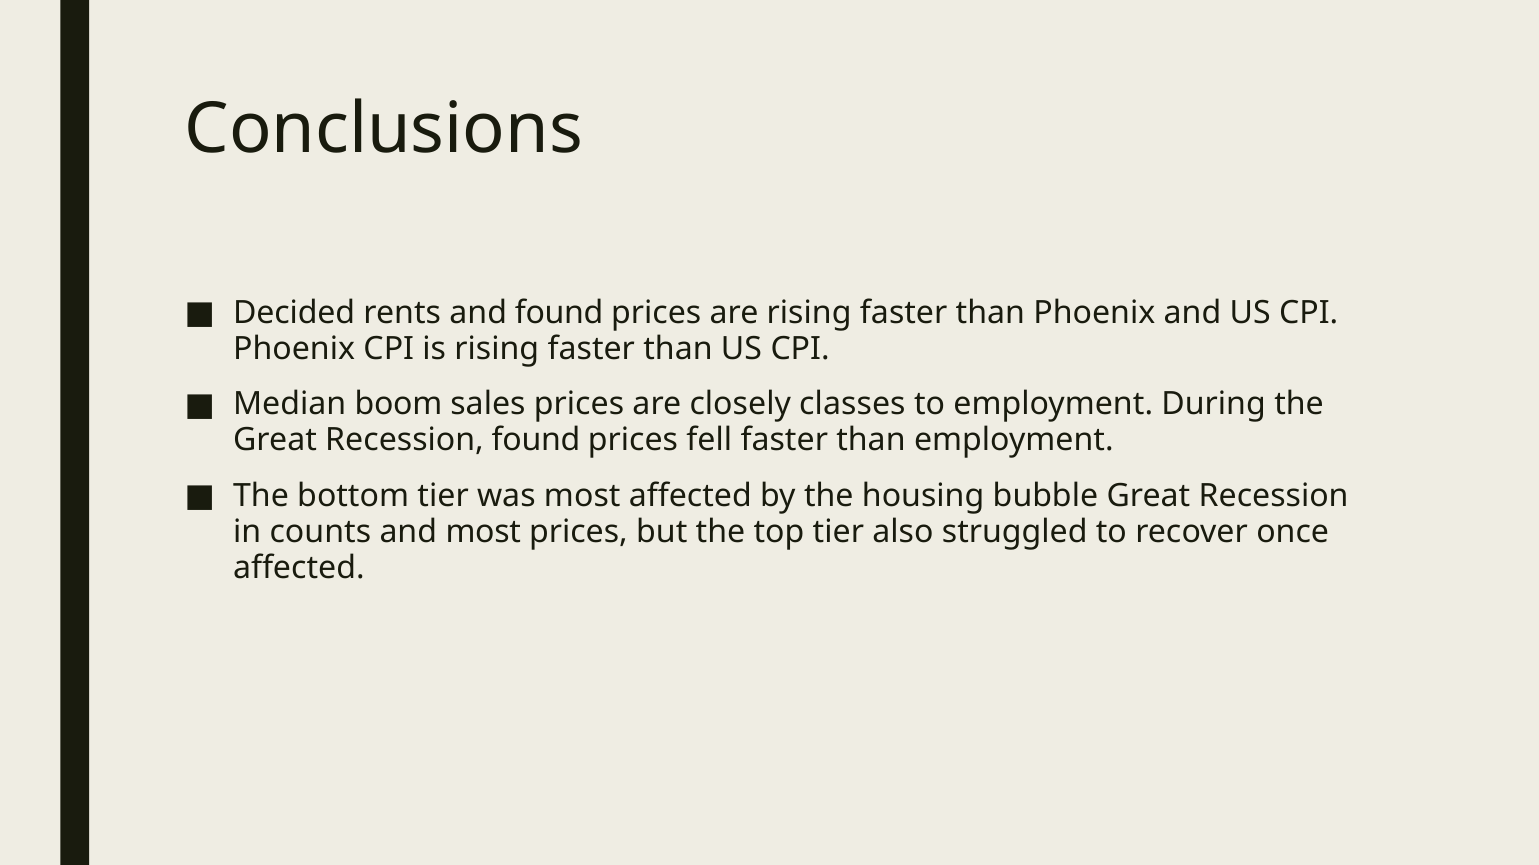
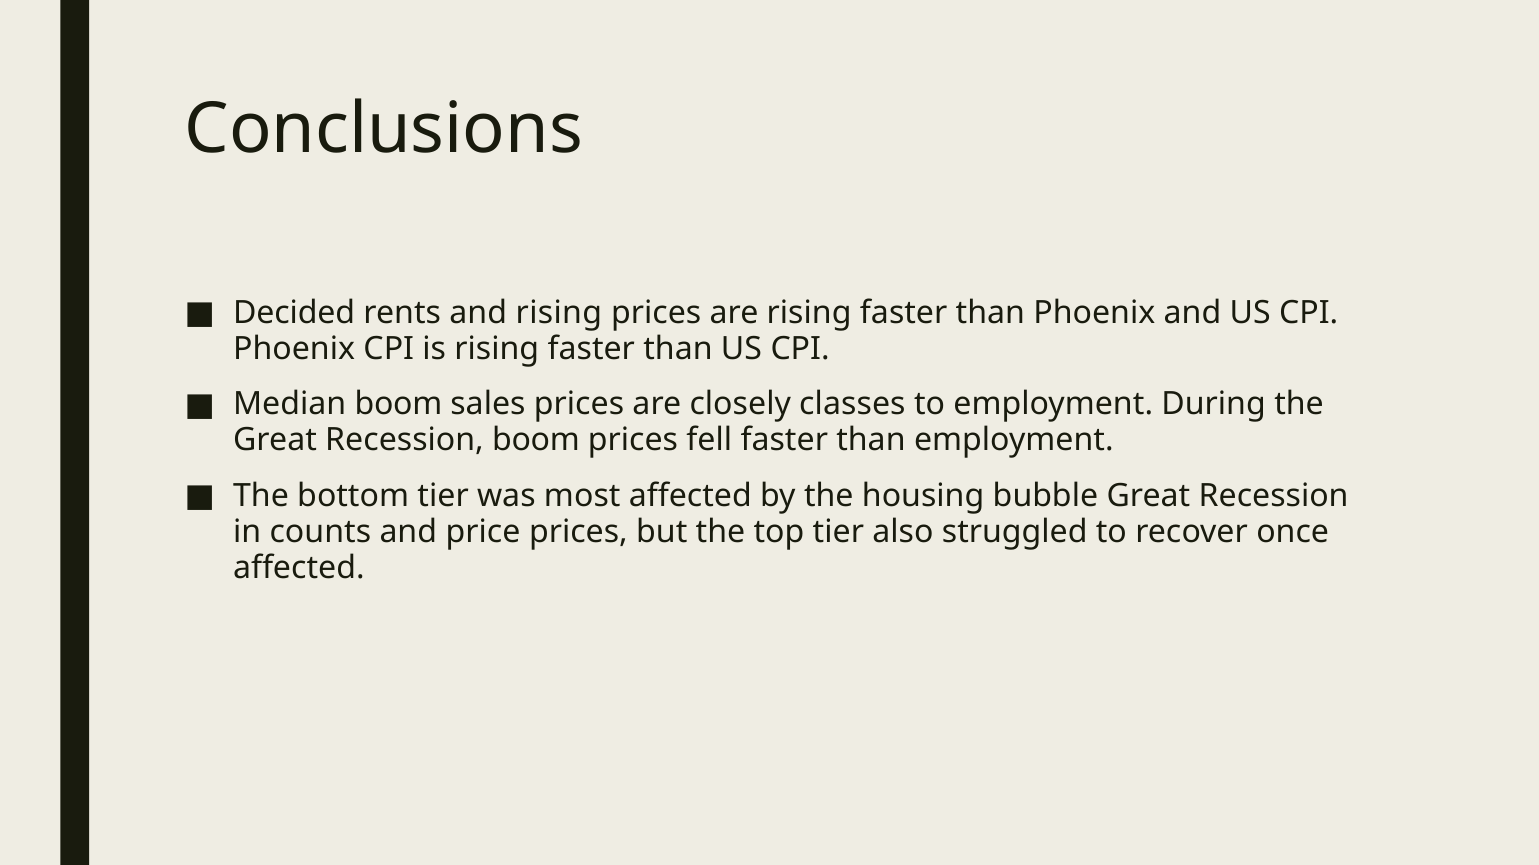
and found: found -> rising
Recession found: found -> boom
and most: most -> price
